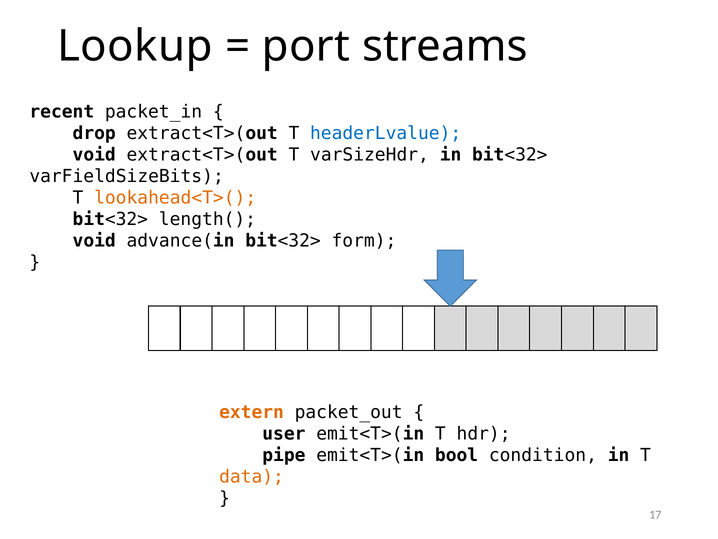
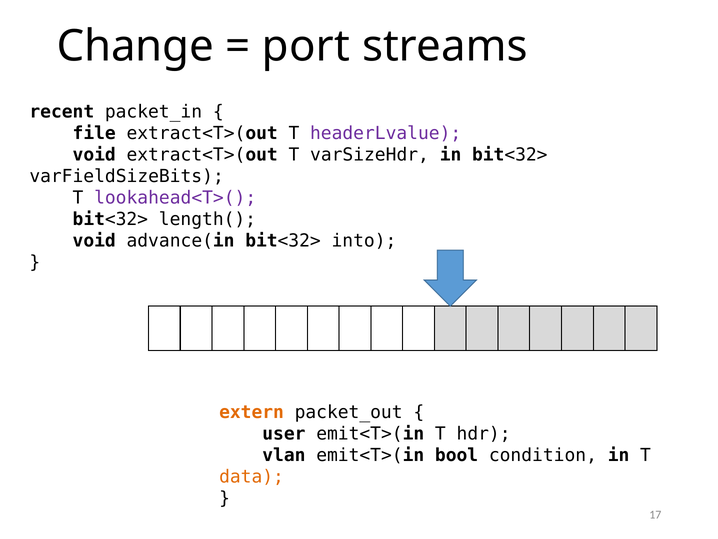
Lookup: Lookup -> Change
drop: drop -> file
headerLvalue colour: blue -> purple
lookahead<T>( colour: orange -> purple
form: form -> into
pipe: pipe -> vlan
